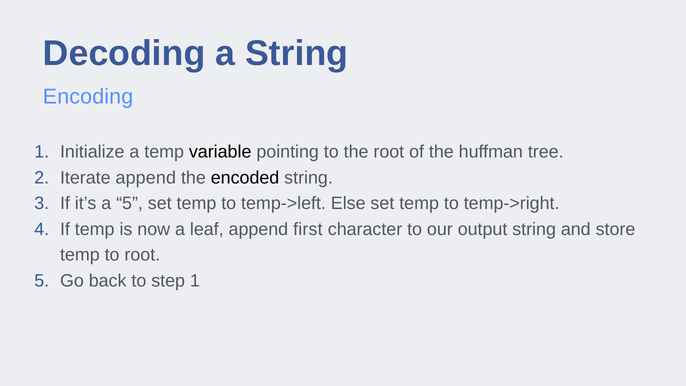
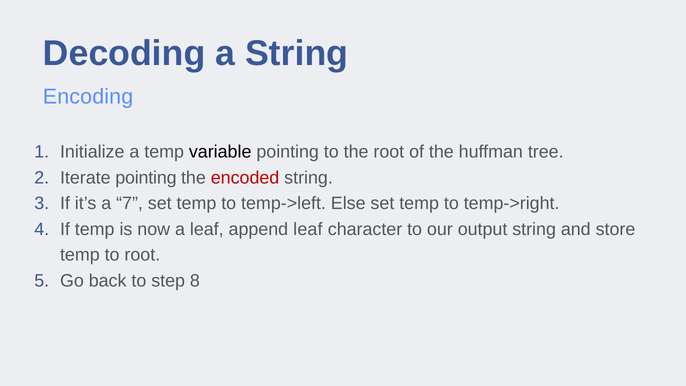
Iterate append: append -> pointing
encoded colour: black -> red
a 5: 5 -> 7
append first: first -> leaf
step 1: 1 -> 8
